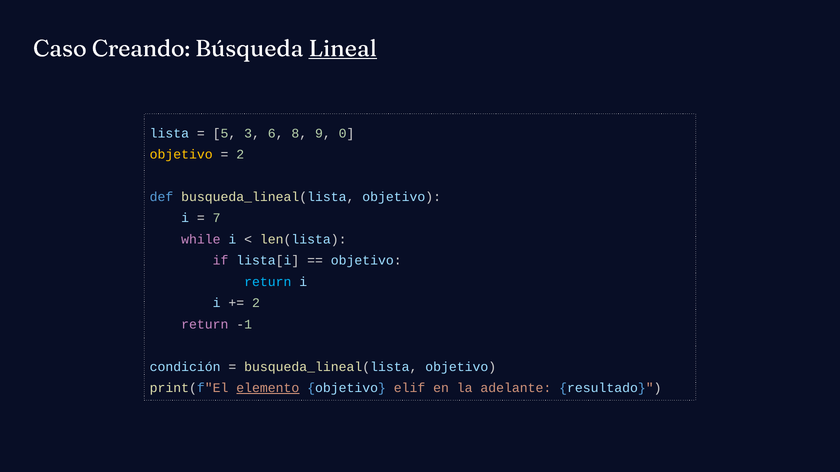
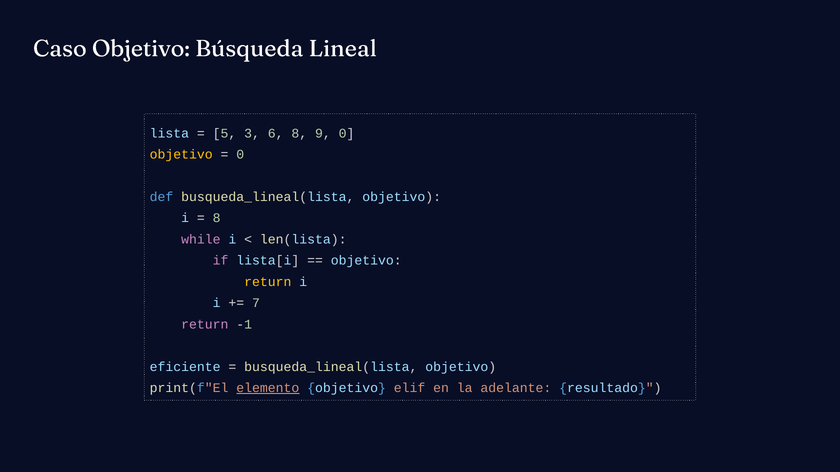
Caso Creando: Creando -> Objetivo
Lineal underline: present -> none
2 at (240, 155): 2 -> 0
7 at (217, 218): 7 -> 8
return at (268, 282) colour: light blue -> yellow
2 at (256, 303): 2 -> 7
condición: condición -> eficiente
